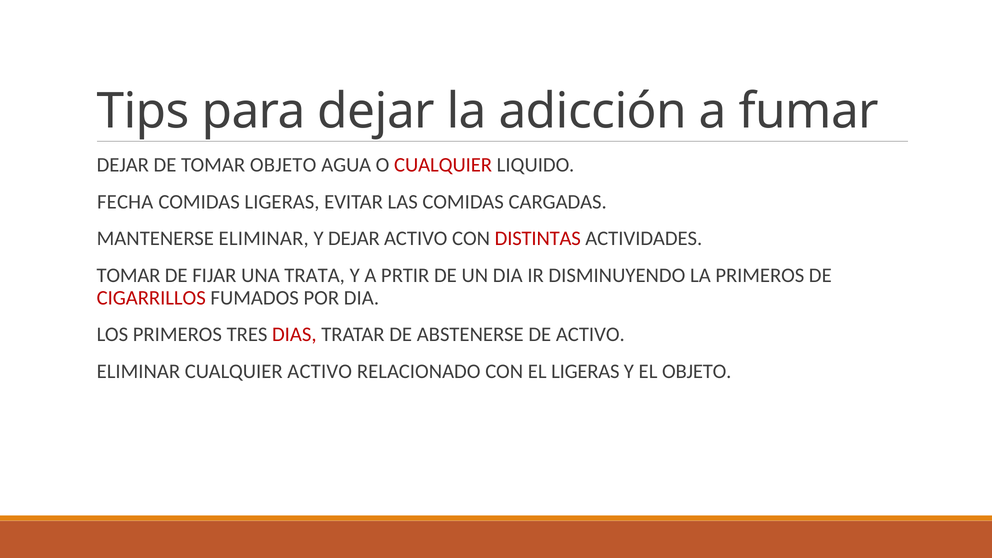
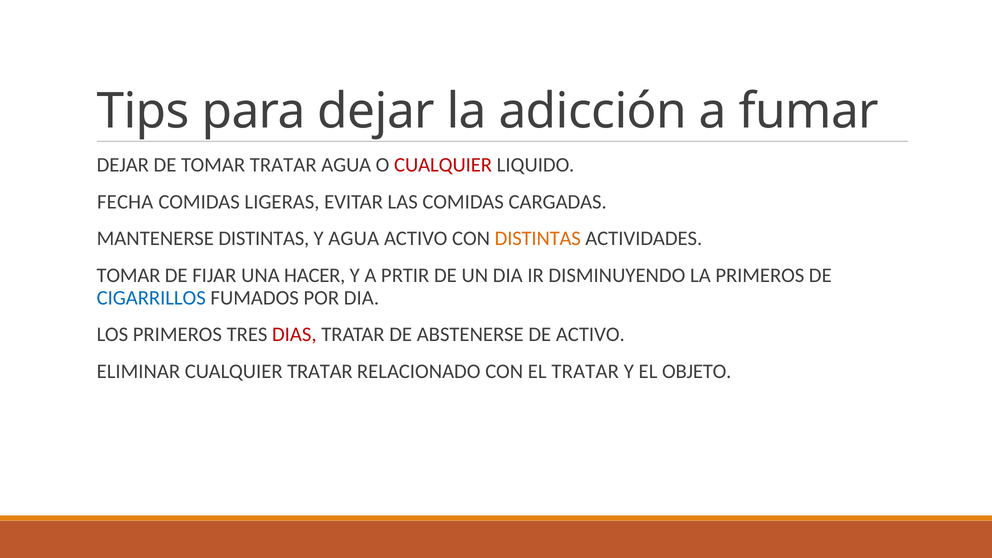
TOMAR OBJETO: OBJETO -> TRATAR
MANTENERSE ELIMINAR: ELIMINAR -> DISTINTAS
Y DEJAR: DEJAR -> AGUA
DISTINTAS at (538, 239) colour: red -> orange
TRATA: TRATA -> HACER
CIGARRILLOS colour: red -> blue
CUALQUIER ACTIVO: ACTIVO -> TRATAR
EL LIGERAS: LIGERAS -> TRATAR
